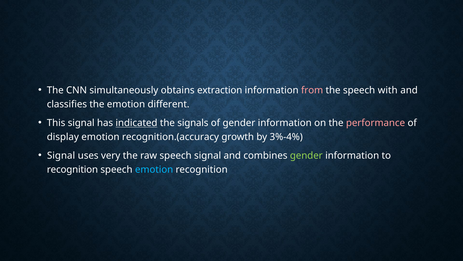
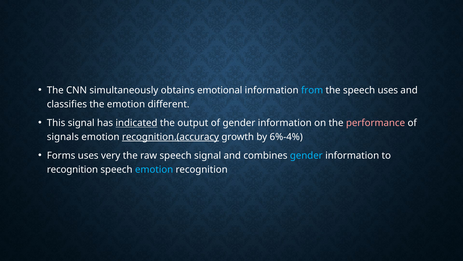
extraction: extraction -> emotional
from colour: pink -> light blue
speech with: with -> uses
signals: signals -> output
display: display -> signals
recognition.(accuracy underline: none -> present
3%-4%: 3%-4% -> 6%-4%
Signal at (61, 155): Signal -> Forms
gender at (306, 155) colour: light green -> light blue
